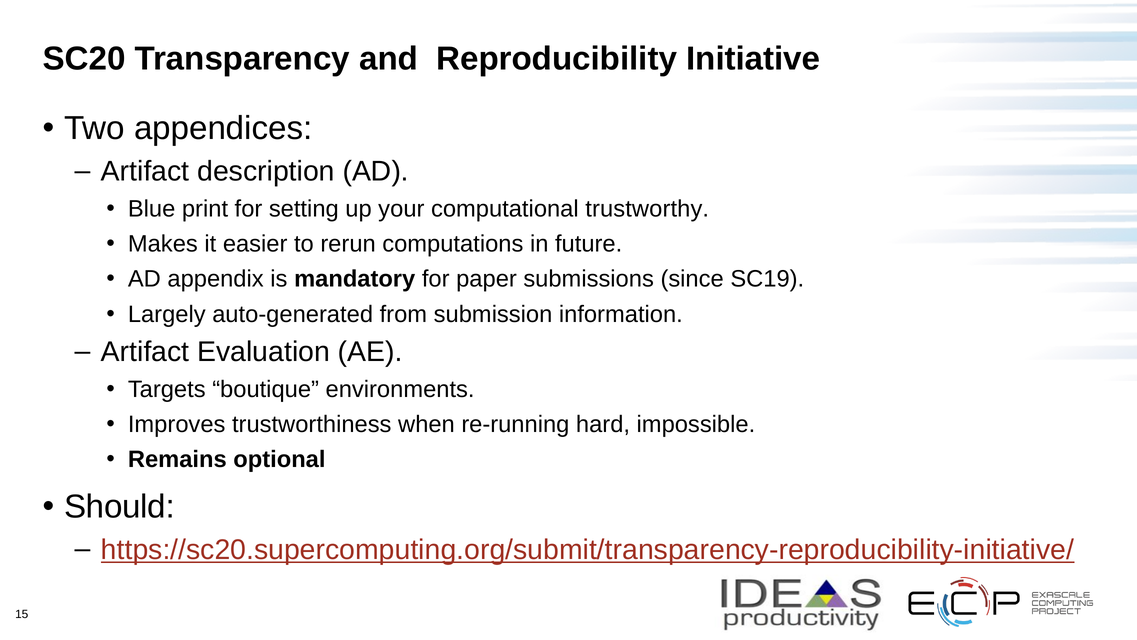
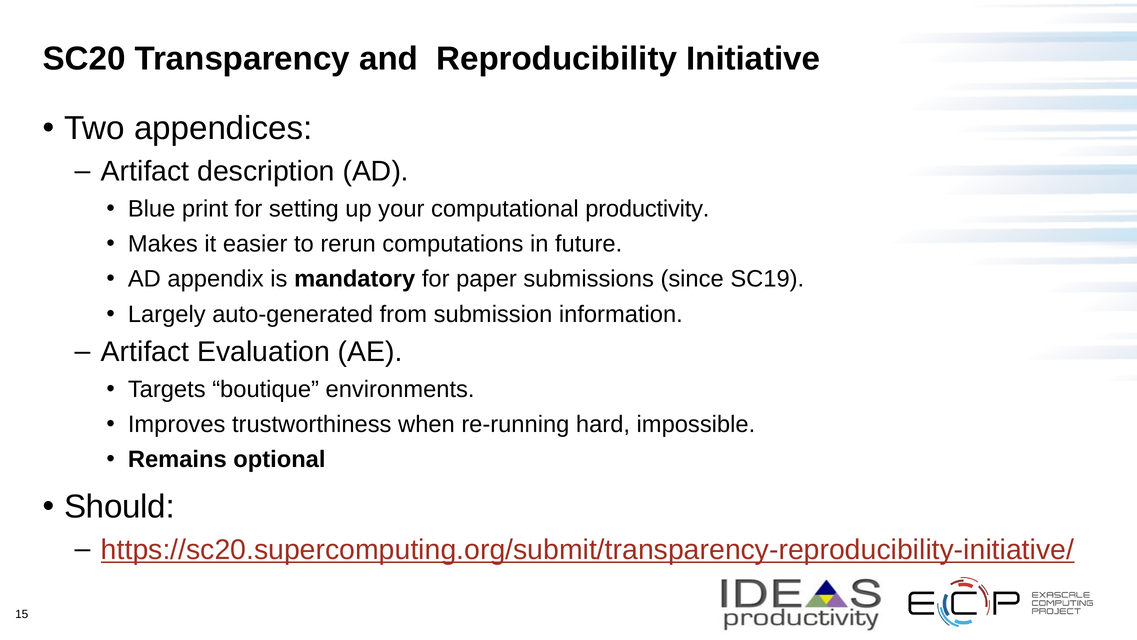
trustworthy: trustworthy -> productivity
